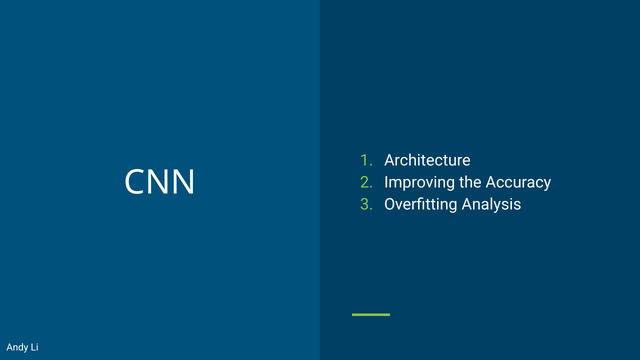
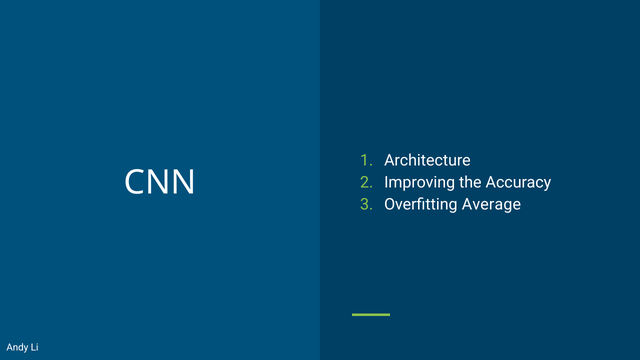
Analysis: Analysis -> Average
